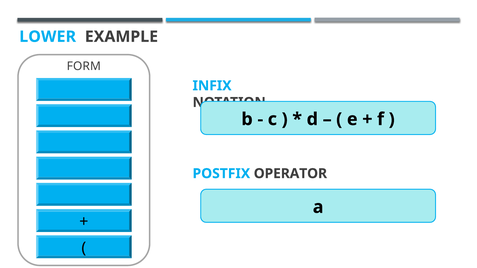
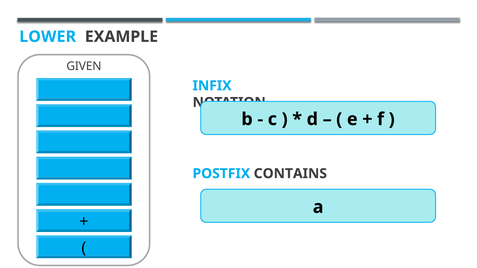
FORM: FORM -> GIVEN
OPERATOR: OPERATOR -> CONTAINS
